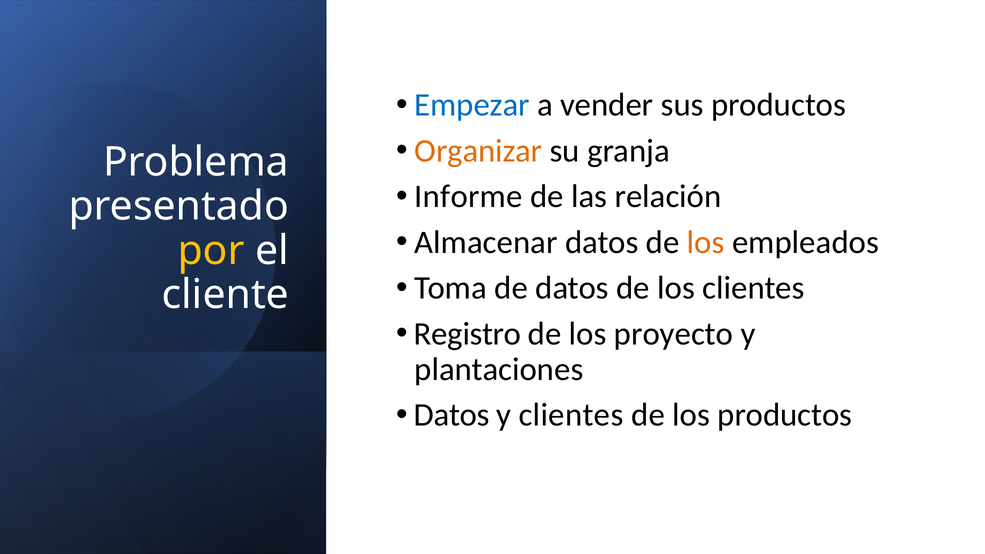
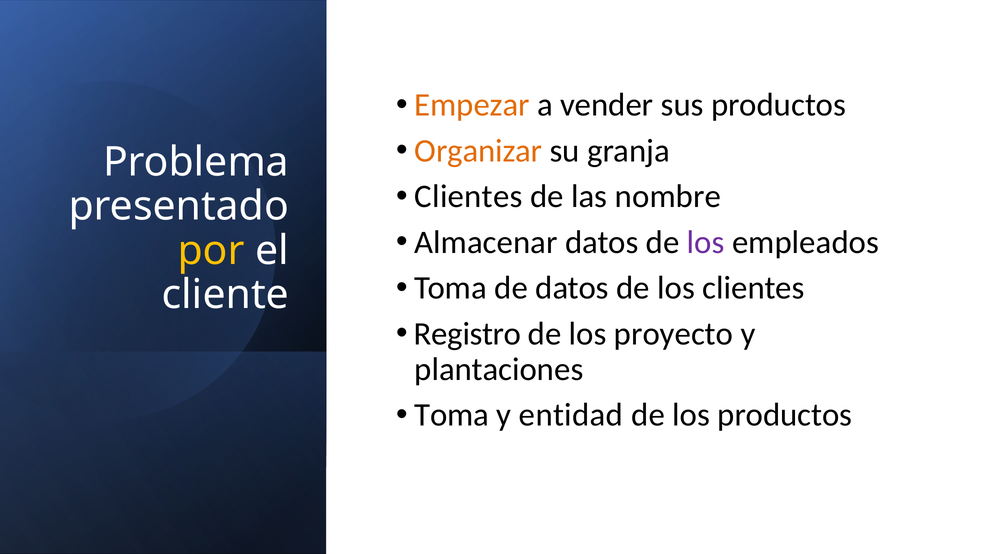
Empezar colour: blue -> orange
Informe at (468, 197): Informe -> Clientes
relación: relación -> nombre
los at (706, 242) colour: orange -> purple
Datos at (452, 415): Datos -> Toma
y clientes: clientes -> entidad
